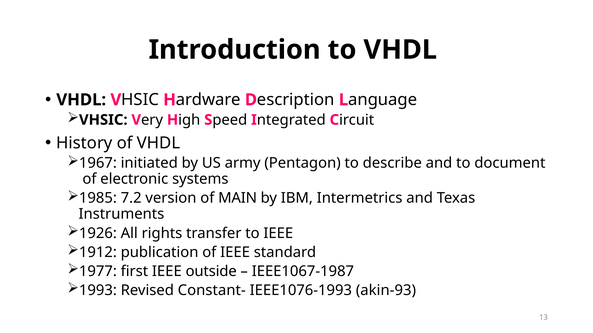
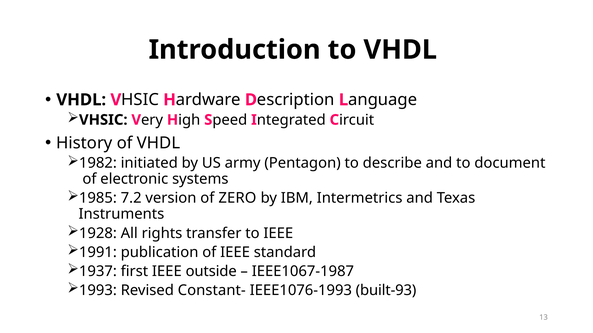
1967: 1967 -> 1982
MAIN: MAIN -> ZERO
1926: 1926 -> 1928
1912: 1912 -> 1991
1977: 1977 -> 1937
akin-93: akin-93 -> built-93
